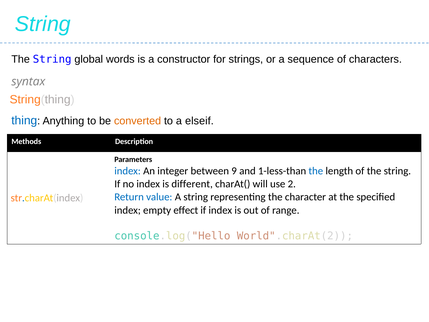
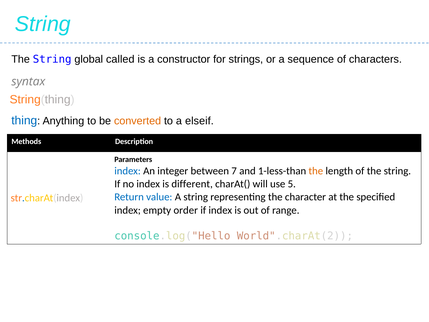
words: words -> called
9: 9 -> 7
the at (316, 171) colour: blue -> orange
2: 2 -> 5
effect: effect -> order
